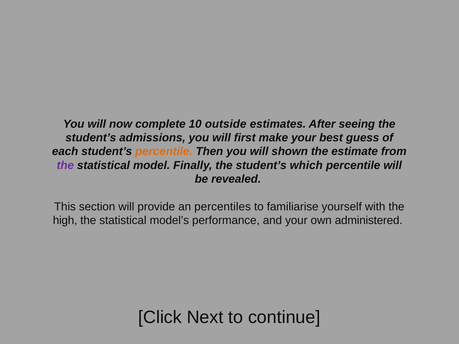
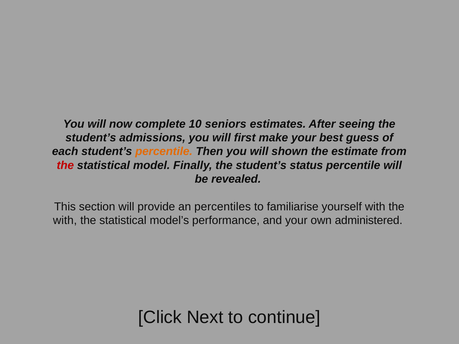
outside: outside -> seniors
the at (65, 165) colour: purple -> red
which: which -> status
high at (65, 221): high -> with
